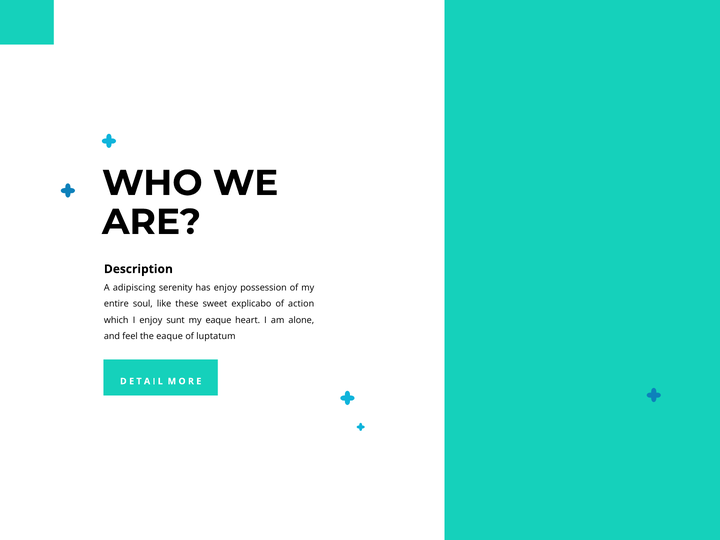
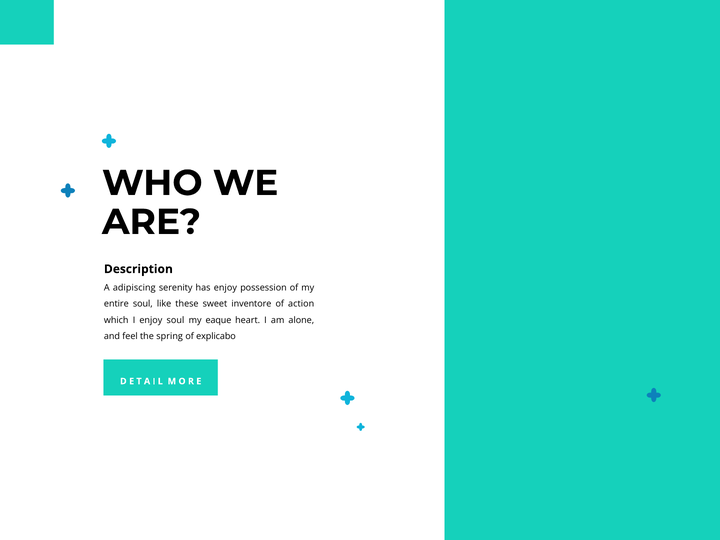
explicabo: explicabo -> inventore
enjoy sunt: sunt -> soul
the eaque: eaque -> spring
luptatum: luptatum -> explicabo
